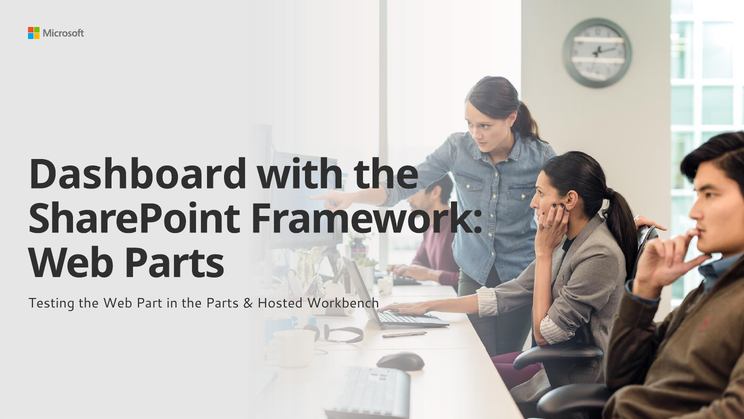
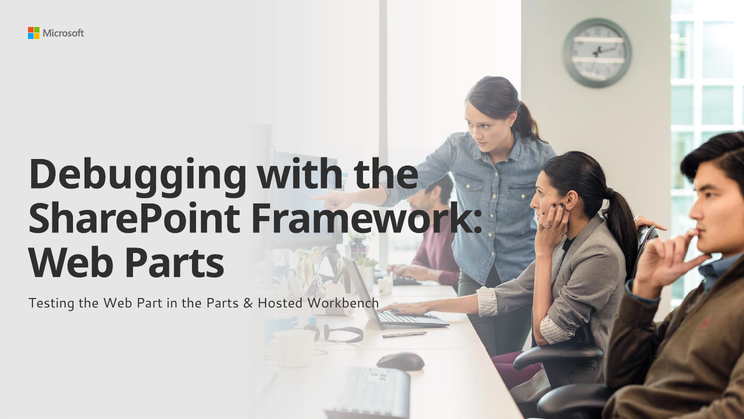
Dashboard: Dashboard -> Debugging
